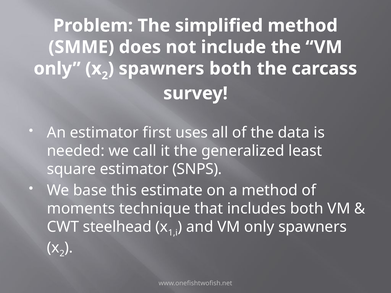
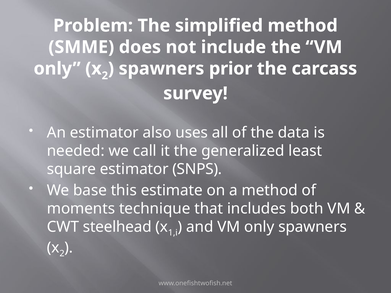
spawners both: both -> prior
first: first -> also
